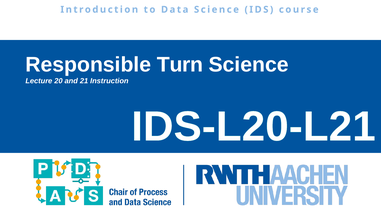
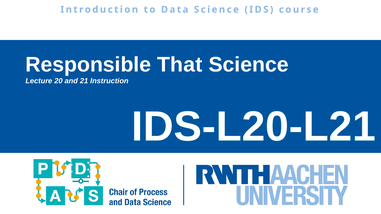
Turn: Turn -> That
